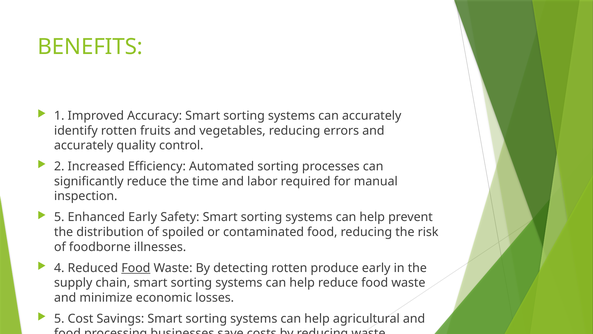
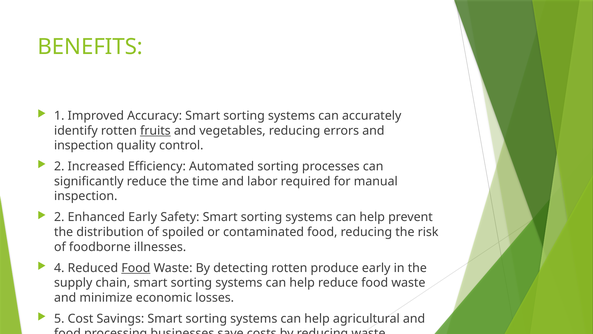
fruits underline: none -> present
accurately at (84, 145): accurately -> inspection
5 at (59, 217): 5 -> 2
